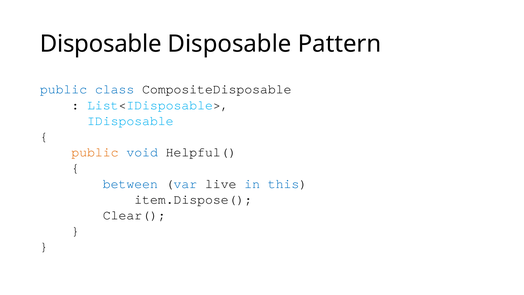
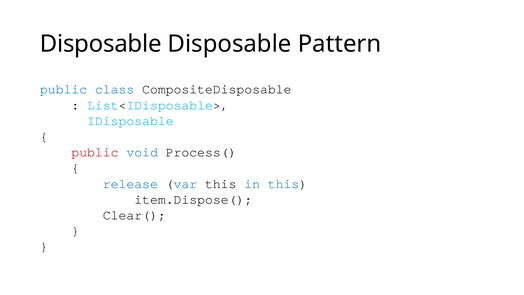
public at (95, 152) colour: orange -> red
Helpful(: Helpful( -> Process(
between: between -> release
var live: live -> this
